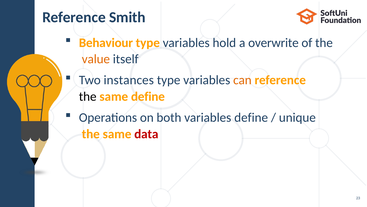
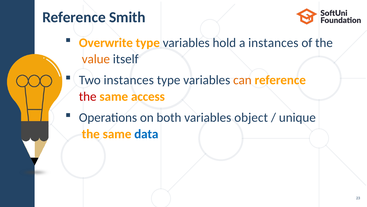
Behaviour: Behaviour -> Overwrite
а overwrite: overwrite -> instances
the at (88, 96) colour: black -> red
same define: define -> access
variables define: define -> object
data colour: red -> blue
